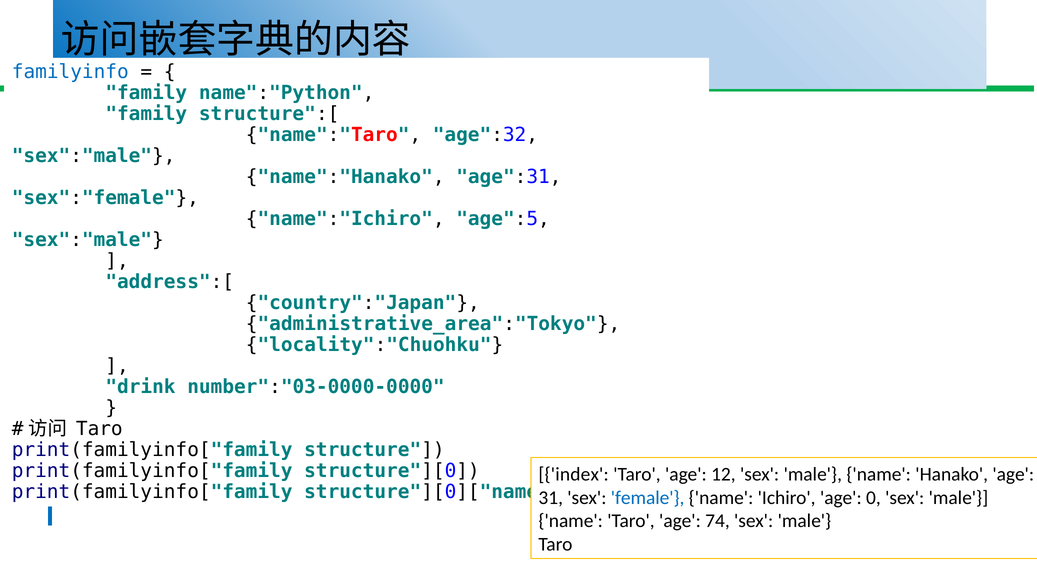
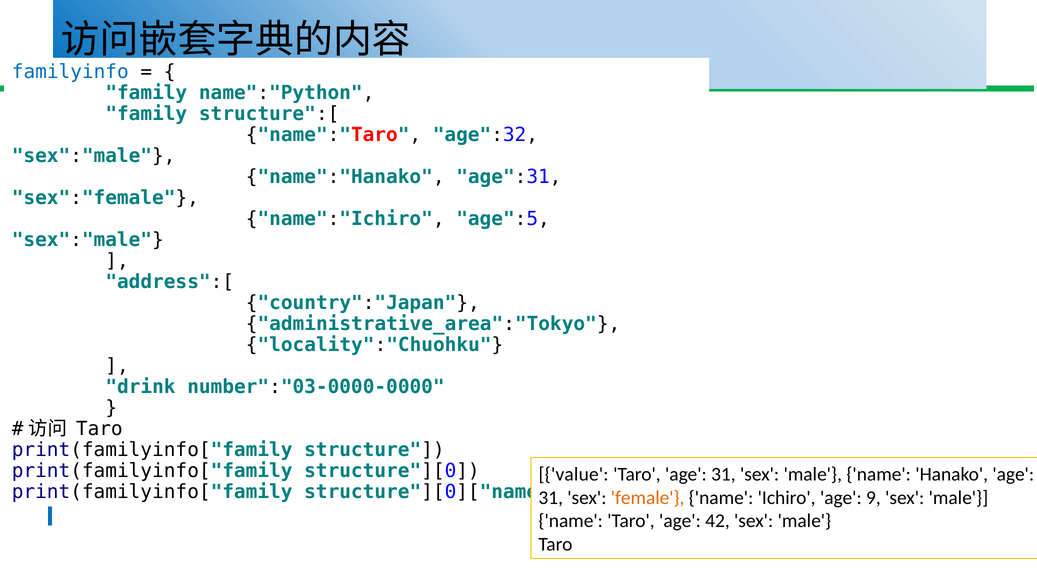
index: index -> value
Taro age 12: 12 -> 31
female colour: blue -> orange
0: 0 -> 9
74: 74 -> 42
